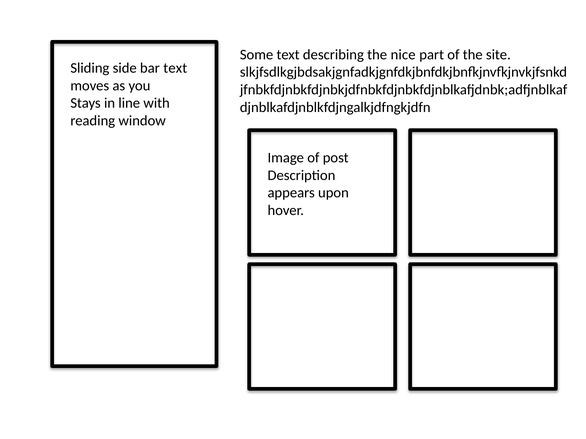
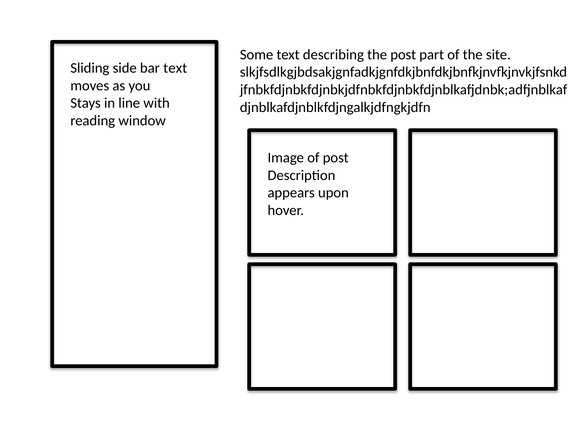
the nice: nice -> post
